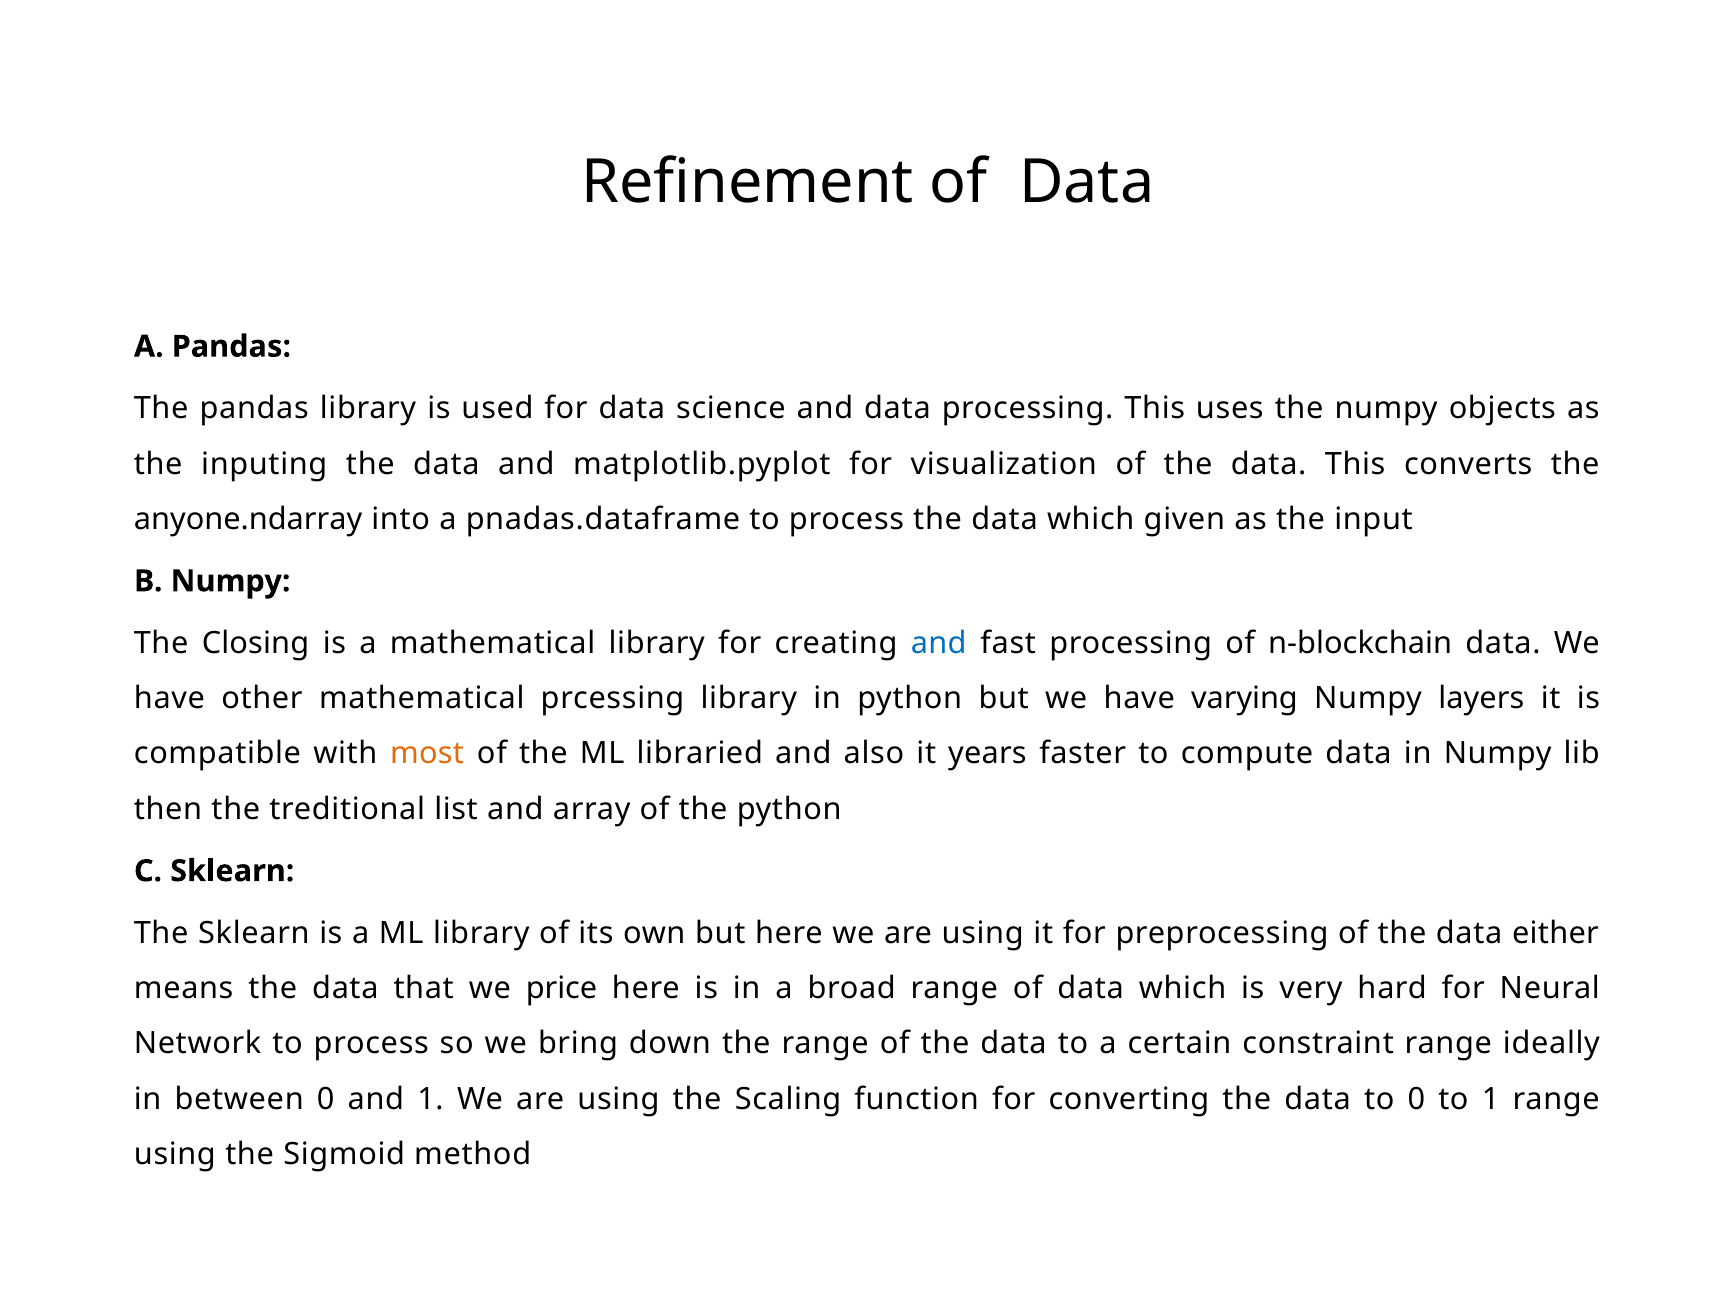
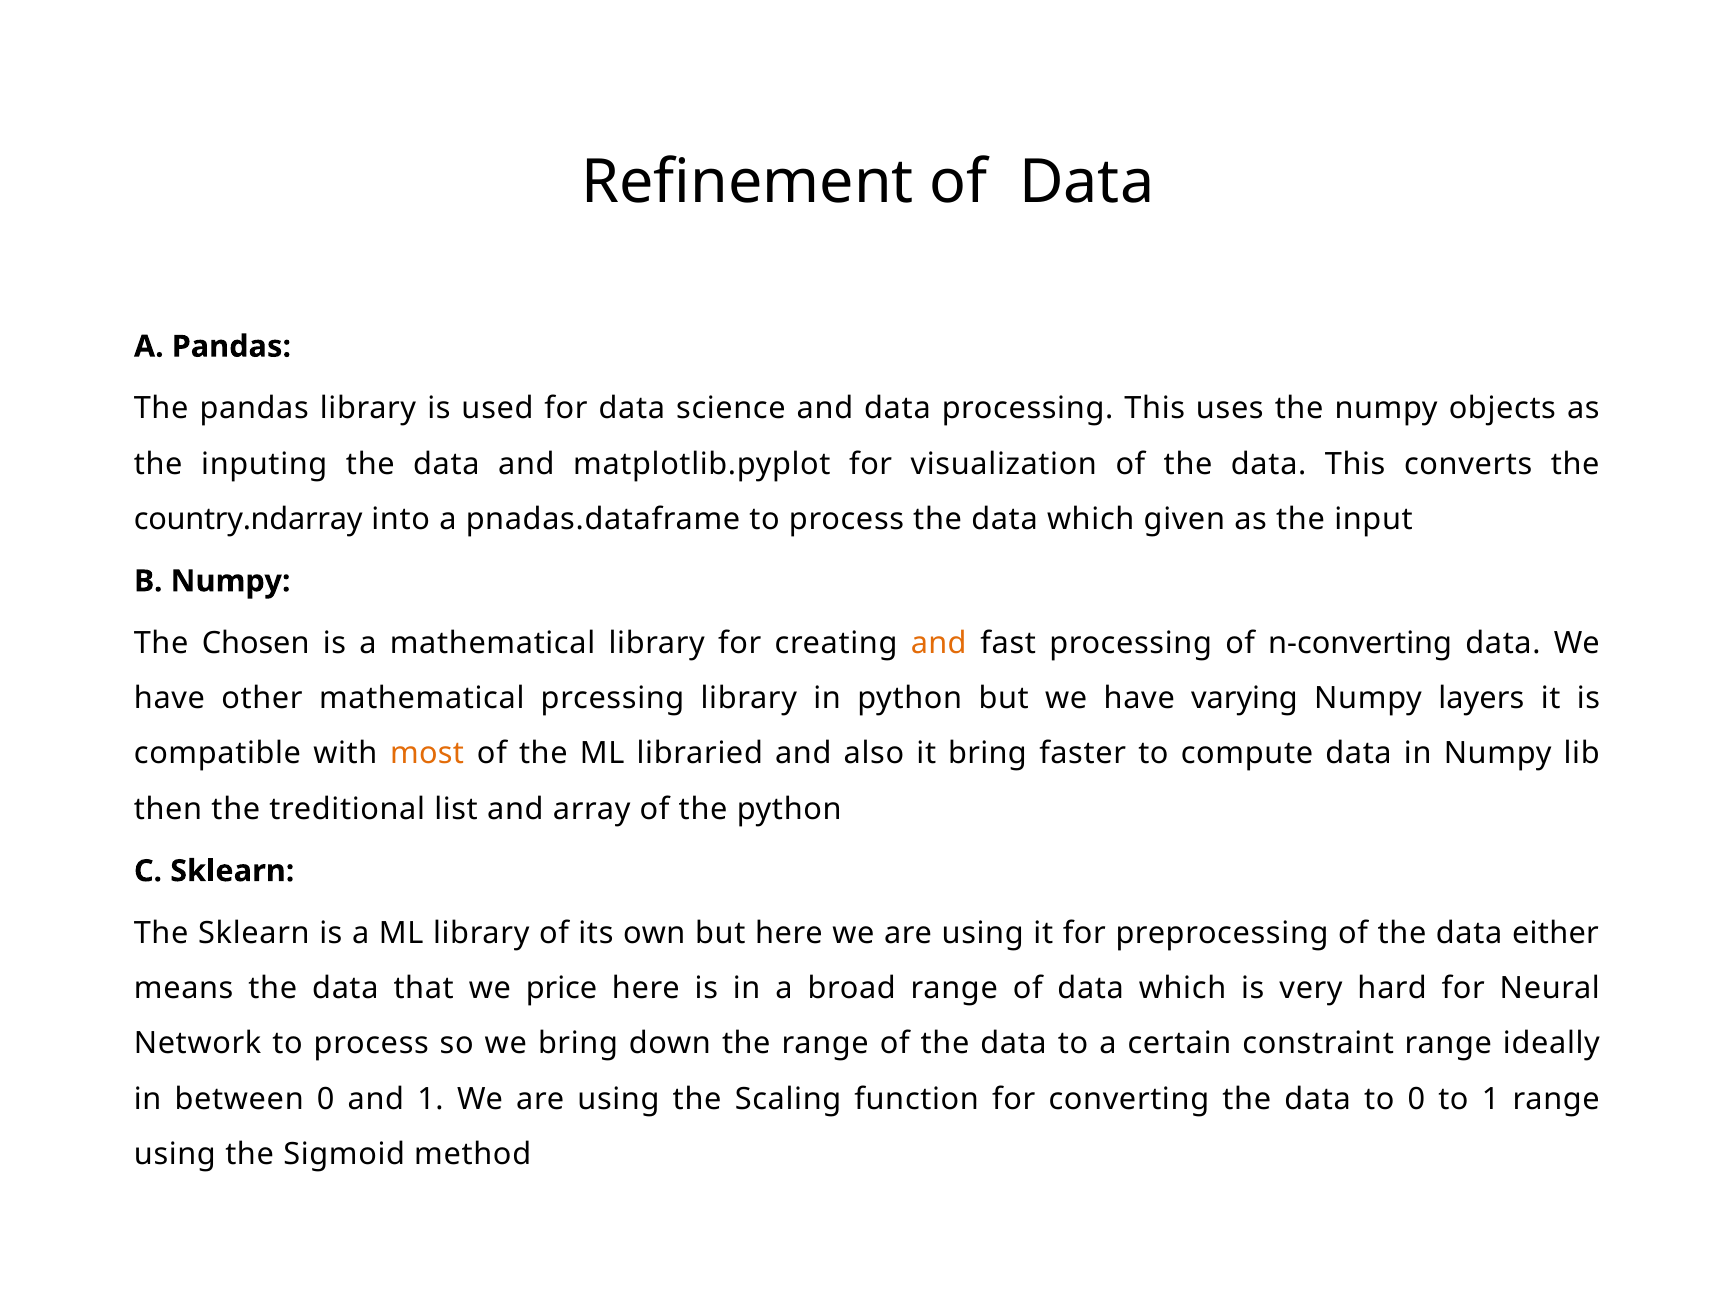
anyone.ndarray: anyone.ndarray -> country.ndarray
Closing: Closing -> Chosen
and at (939, 643) colour: blue -> orange
n-blockchain: n-blockchain -> n-converting
it years: years -> bring
